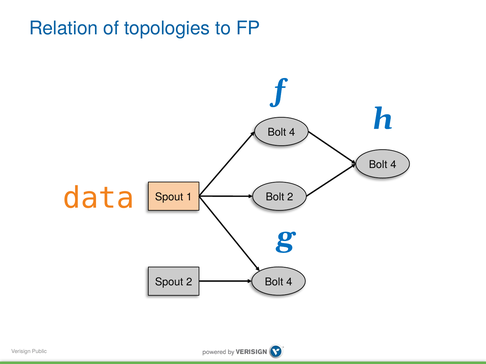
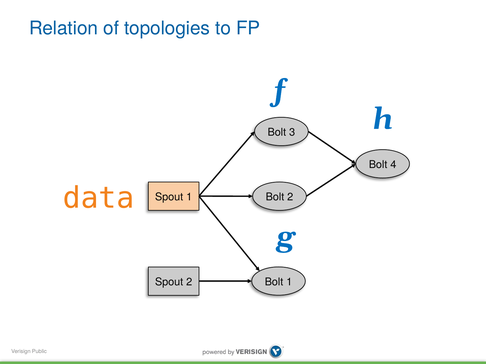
4 at (292, 132): 4 -> 3
Spout 2 Bolt 4: 4 -> 1
